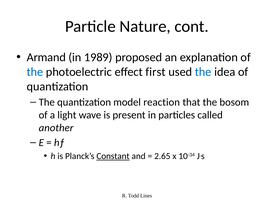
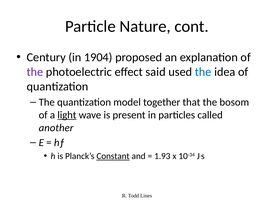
Armand: Armand -> Century
1989: 1989 -> 1904
the at (35, 72) colour: blue -> purple
first: first -> said
reaction: reaction -> together
light underline: none -> present
2.65: 2.65 -> 1.93
